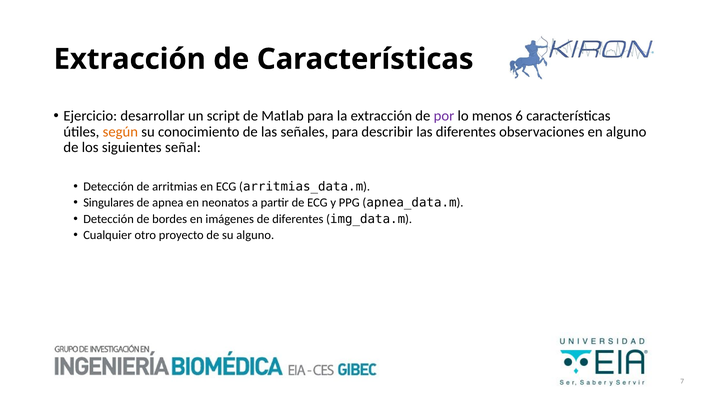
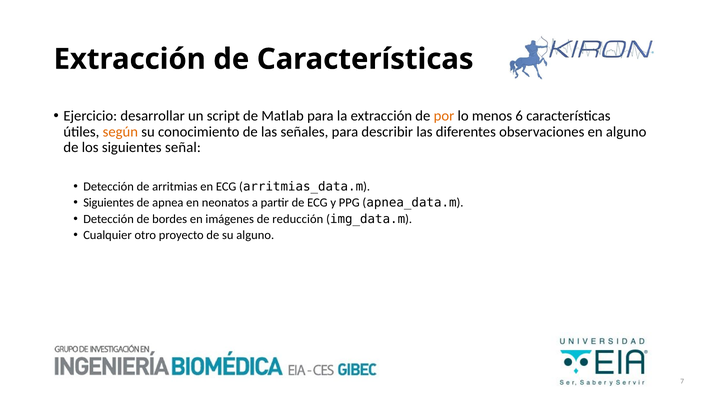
por colour: purple -> orange
Singulares at (109, 202): Singulares -> Siguientes
de diferentes: diferentes -> reducción
